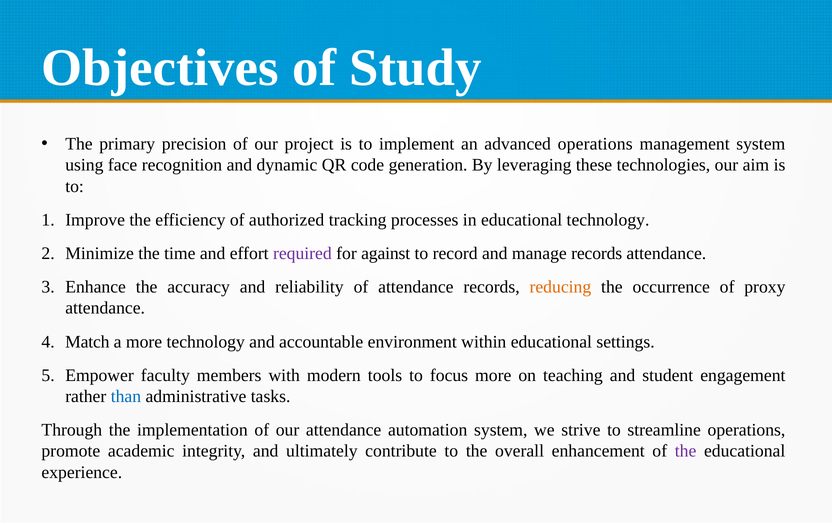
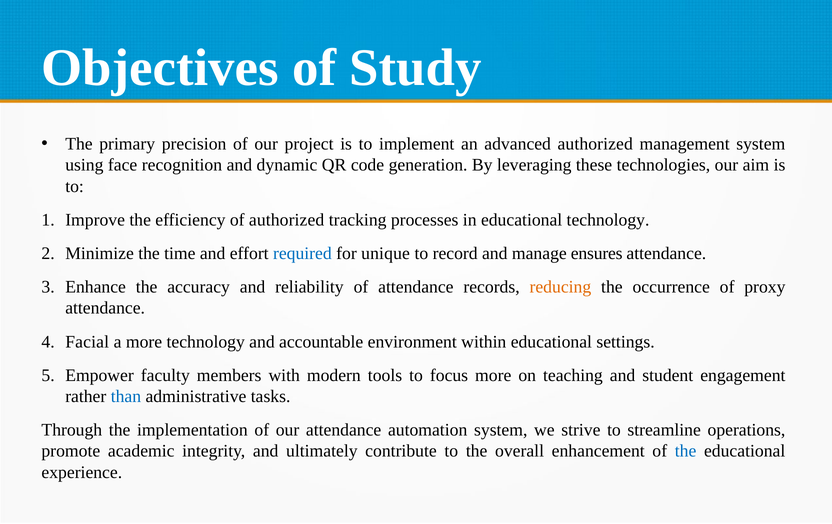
advanced operations: operations -> authorized
required colour: purple -> blue
against: against -> unique
manage records: records -> ensures
Match: Match -> Facial
the at (686, 451) colour: purple -> blue
